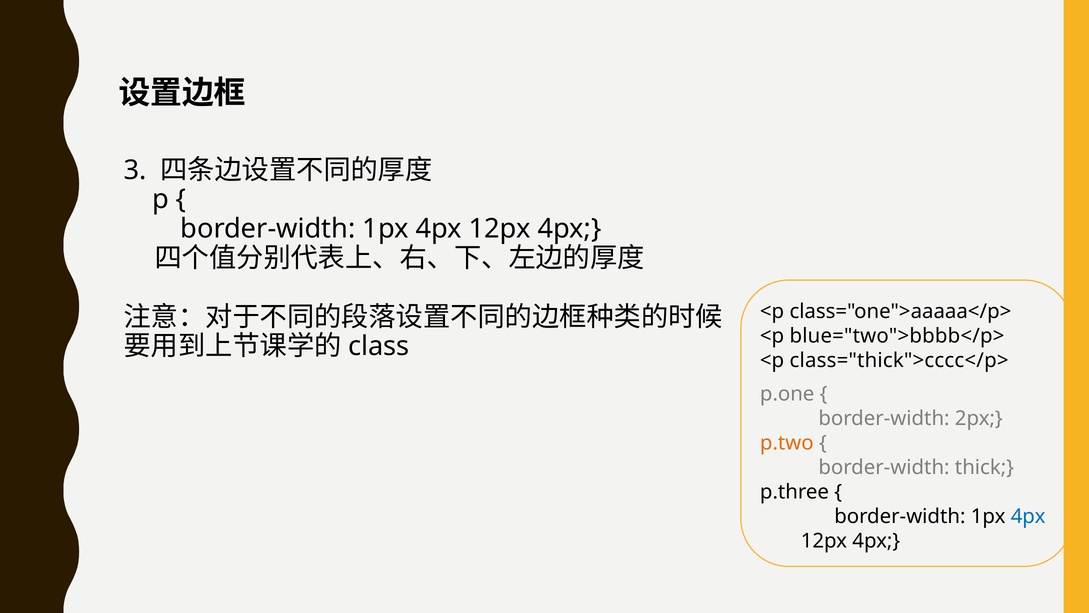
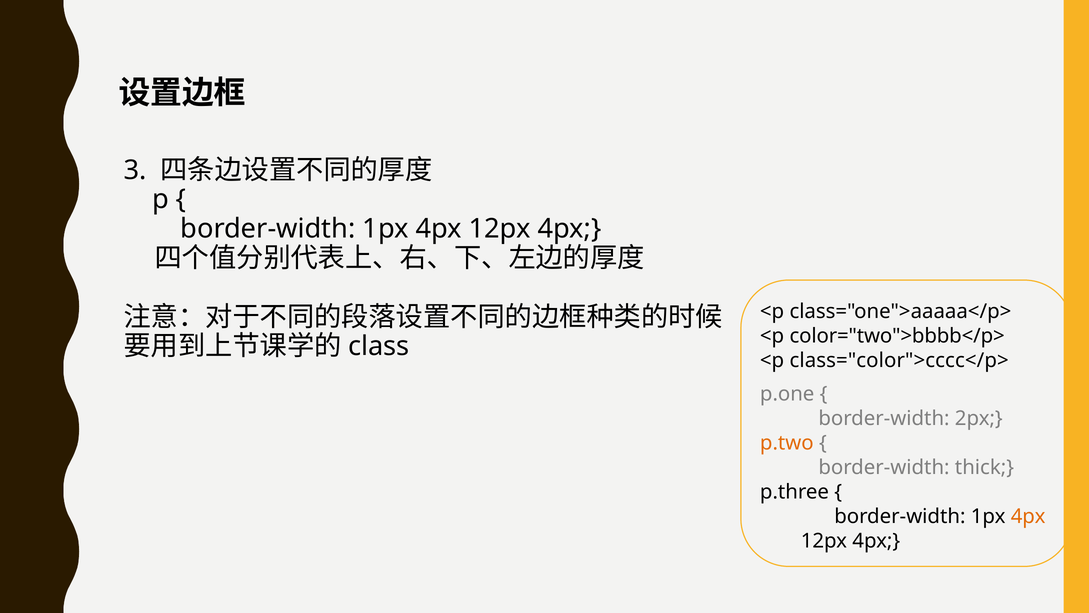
blue="two">bbbb</p>: blue="two">bbbb</p> -> color="two">bbbb</p>
class="thick">cccc</p>: class="thick">cccc</p> -> class="color">cccc</p>
4px at (1028, 516) colour: blue -> orange
